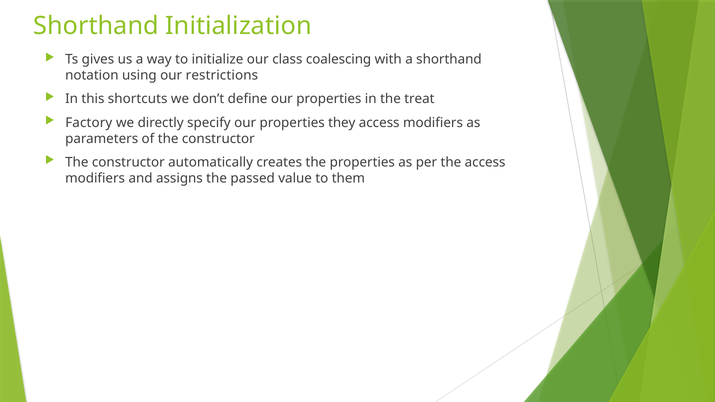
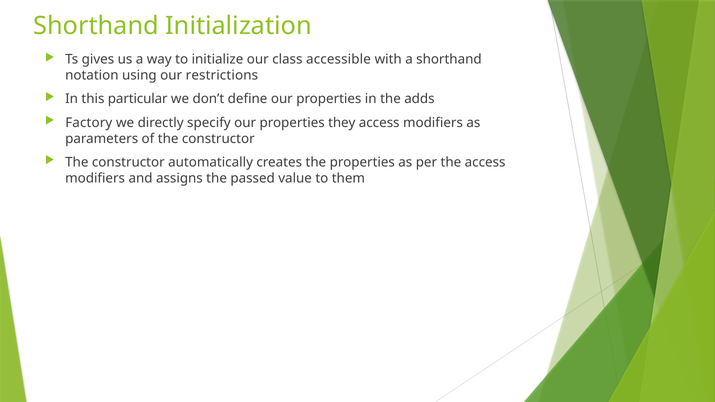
coalescing: coalescing -> accessible
shortcuts: shortcuts -> particular
treat: treat -> adds
